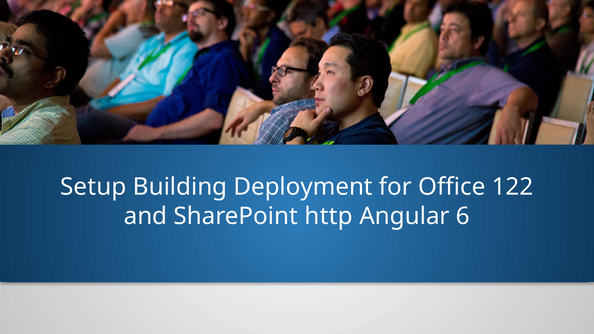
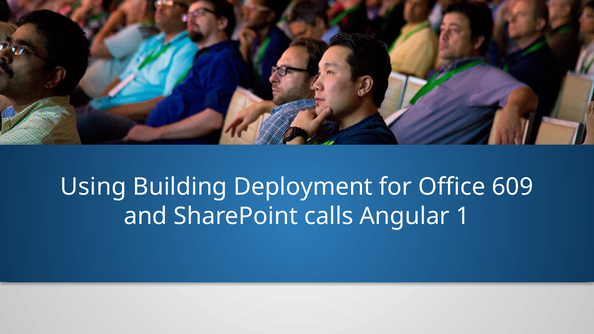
Setup: Setup -> Using
122: 122 -> 609
http: http -> calls
6: 6 -> 1
